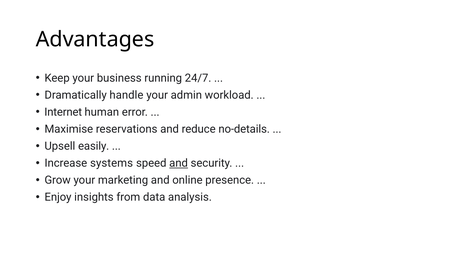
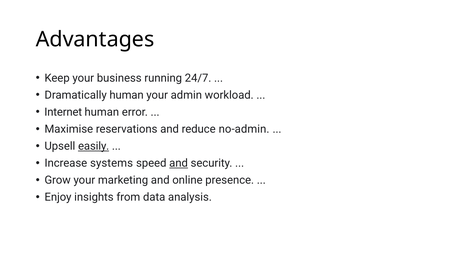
Dramatically handle: handle -> human
no-details: no-details -> no-admin
easily underline: none -> present
